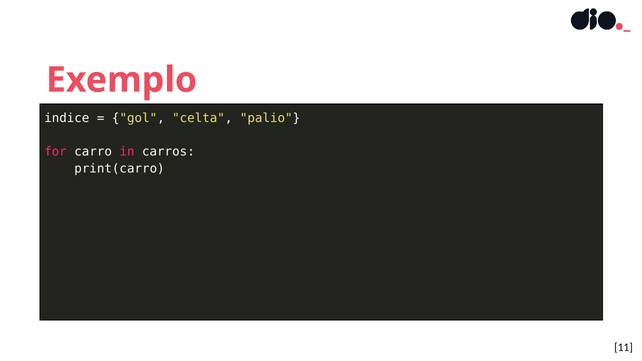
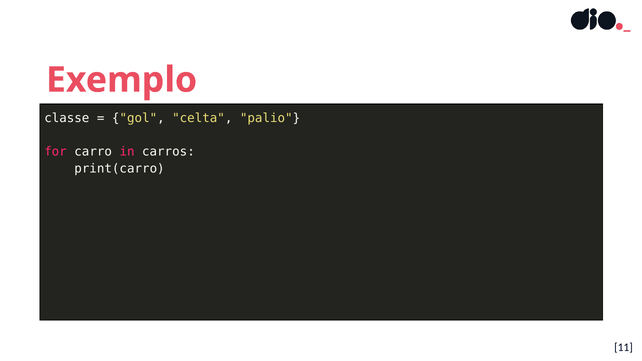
indice: indice -> classe
